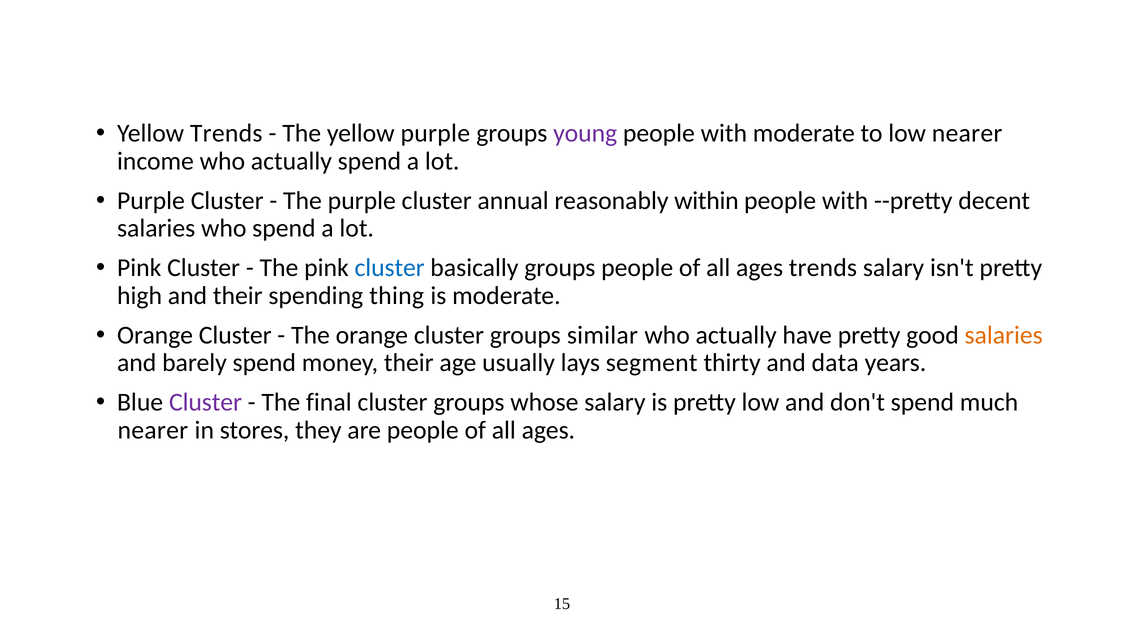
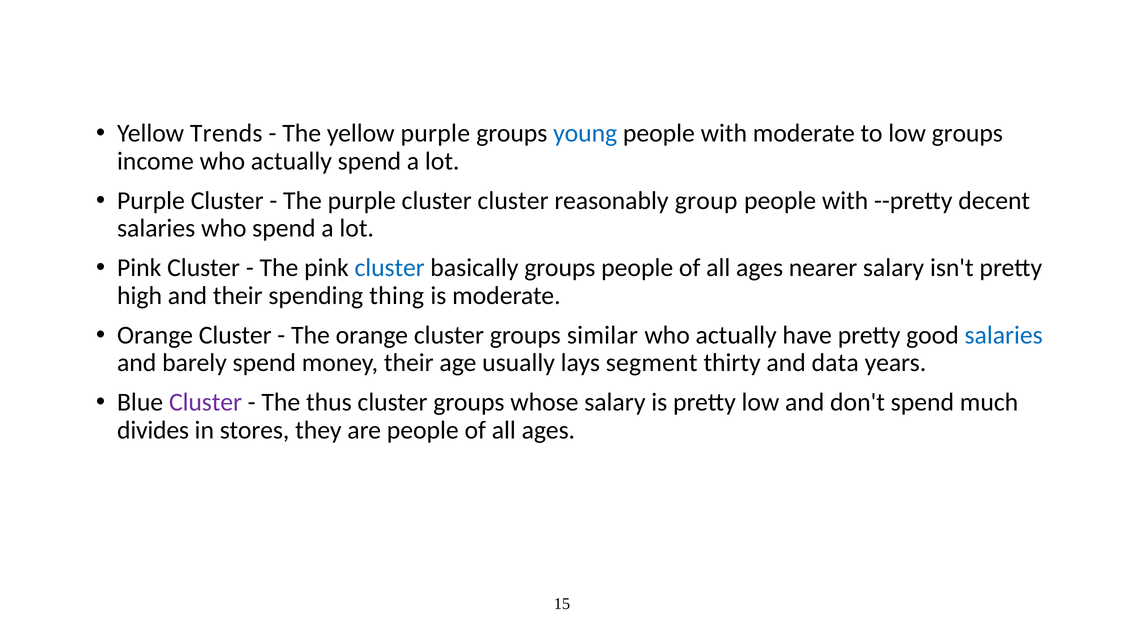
young colour: purple -> blue
low nearer: nearer -> groups
cluster annual: annual -> cluster
within: within -> group
ages trends: trends -> nearer
salaries at (1004, 335) colour: orange -> blue
final: final -> thus
nearer at (153, 430): nearer -> divides
